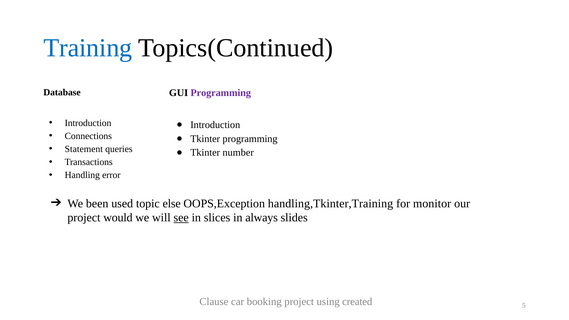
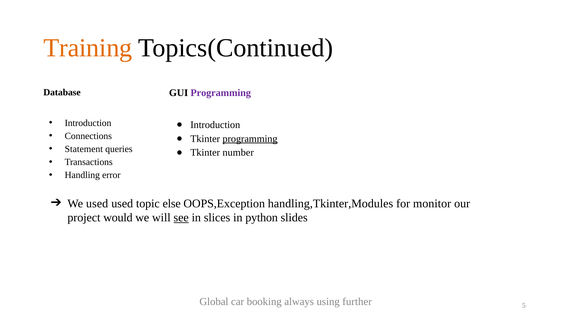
Training colour: blue -> orange
programming at (250, 139) underline: none -> present
We been: been -> used
handling,Tkinter,Training: handling,Tkinter,Training -> handling,Tkinter,Modules
always: always -> python
Clause: Clause -> Global
booking project: project -> always
created: created -> further
